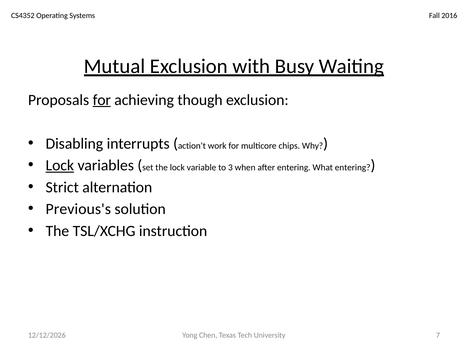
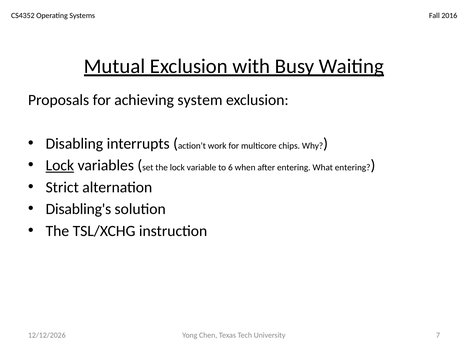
for at (102, 100) underline: present -> none
though: though -> system
3: 3 -> 6
Previous's: Previous's -> Disabling's
